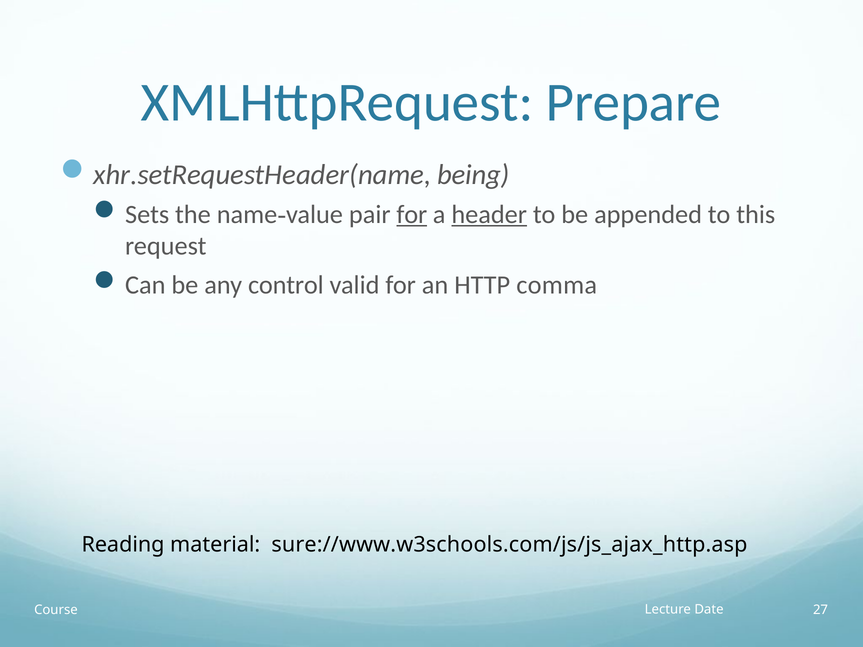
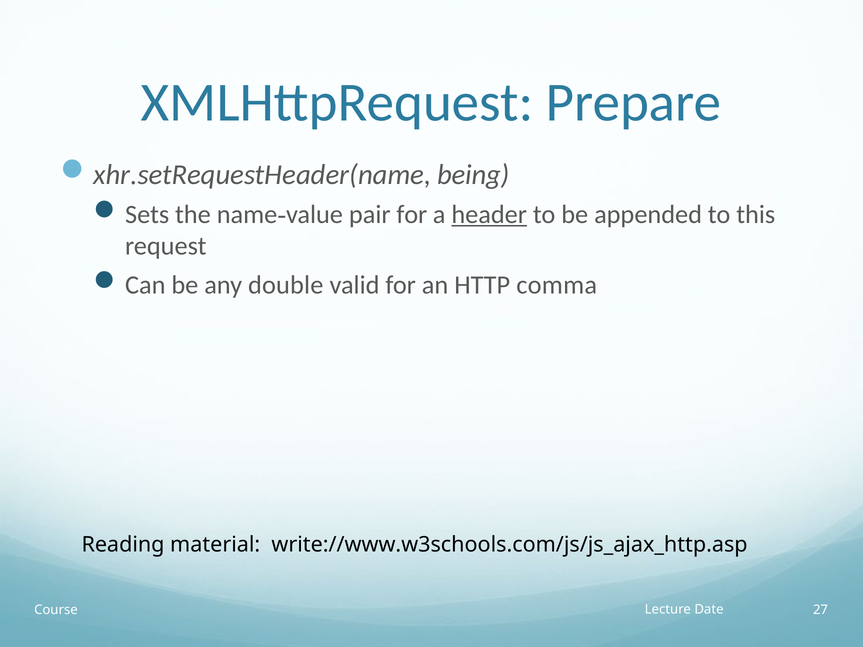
for at (412, 215) underline: present -> none
control: control -> double
sure://www.w3schools.com/js/js_ajax_http.asp: sure://www.w3schools.com/js/js_ajax_http.asp -> write://www.w3schools.com/js/js_ajax_http.asp
